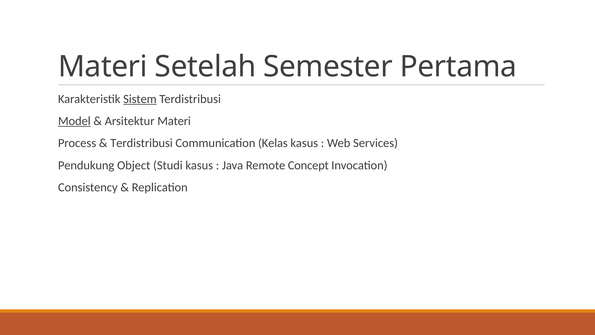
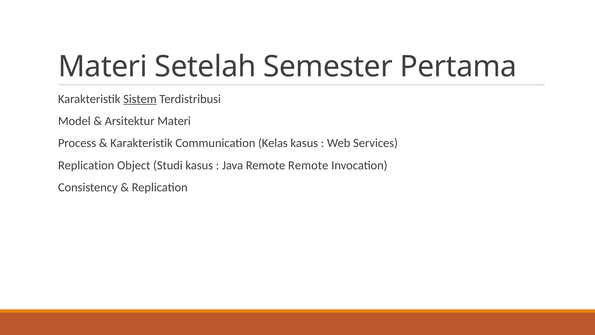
Model underline: present -> none
Terdistribusi at (141, 143): Terdistribusi -> Karakteristik
Pendukung at (86, 165): Pendukung -> Replication
Remote Concept: Concept -> Remote
